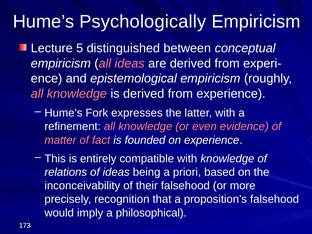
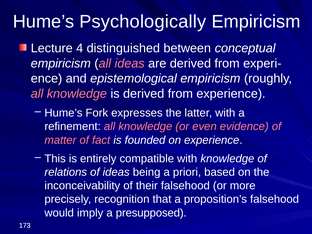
5: 5 -> 4
philosophical: philosophical -> presupposed
